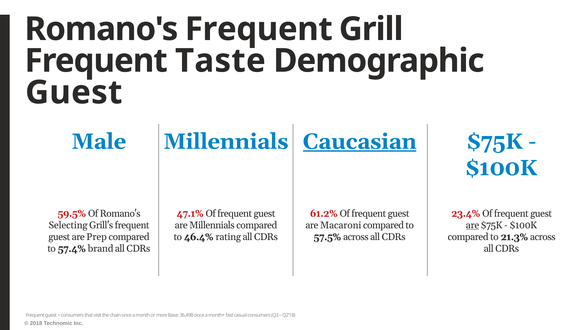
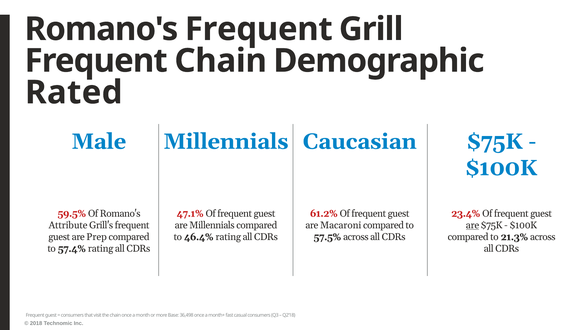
Frequent Taste: Taste -> Chain
Guest at (74, 92): Guest -> Rated
Caucasian underline: present -> none
Selecting: Selecting -> Attribute
57.4% brand: brand -> rating
